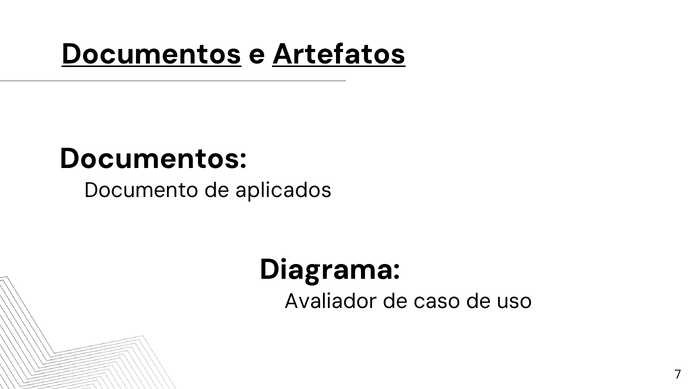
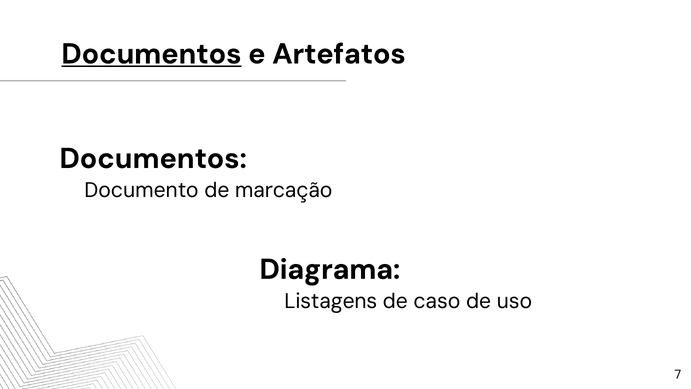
Artefatos underline: present -> none
aplicados: aplicados -> marcação
Avaliador: Avaliador -> Listagens
